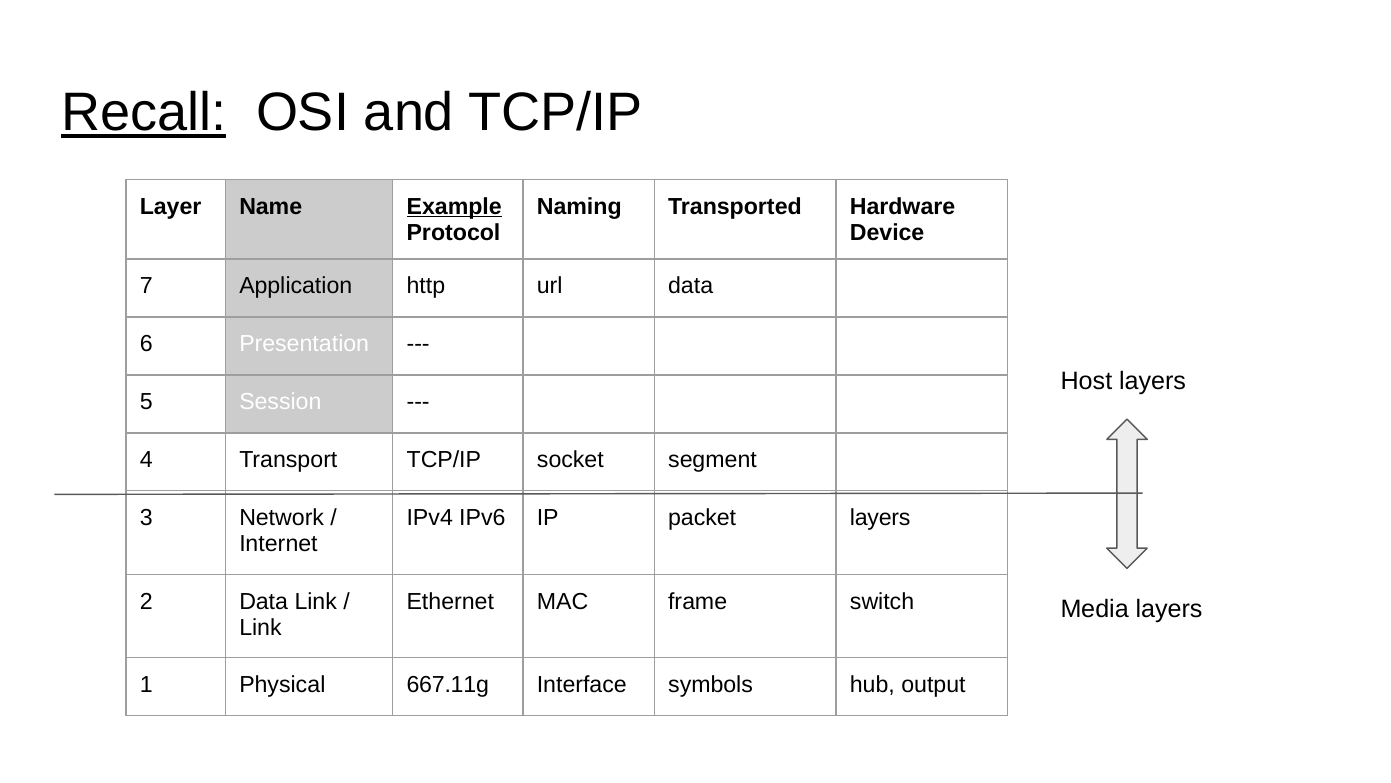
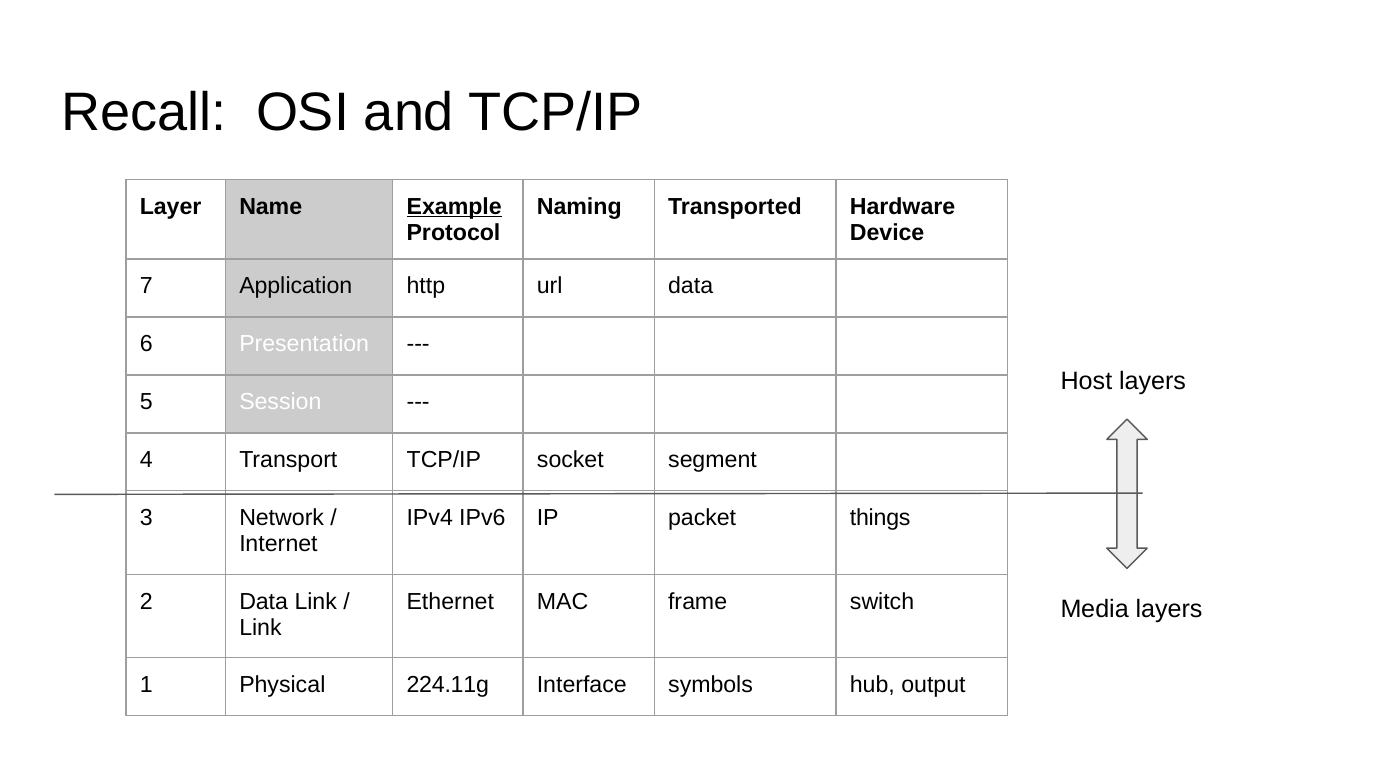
Recall underline: present -> none
packet layers: layers -> things
667.11g: 667.11g -> 224.11g
